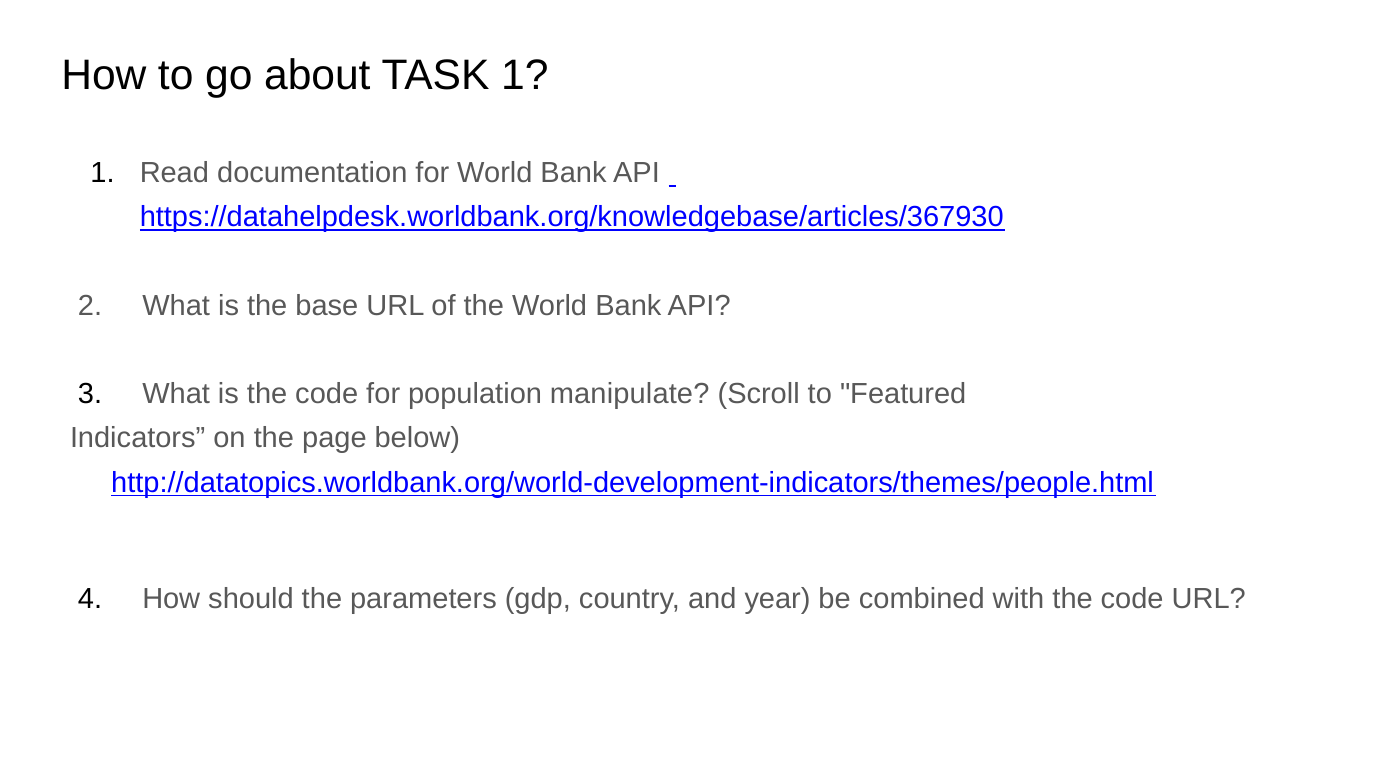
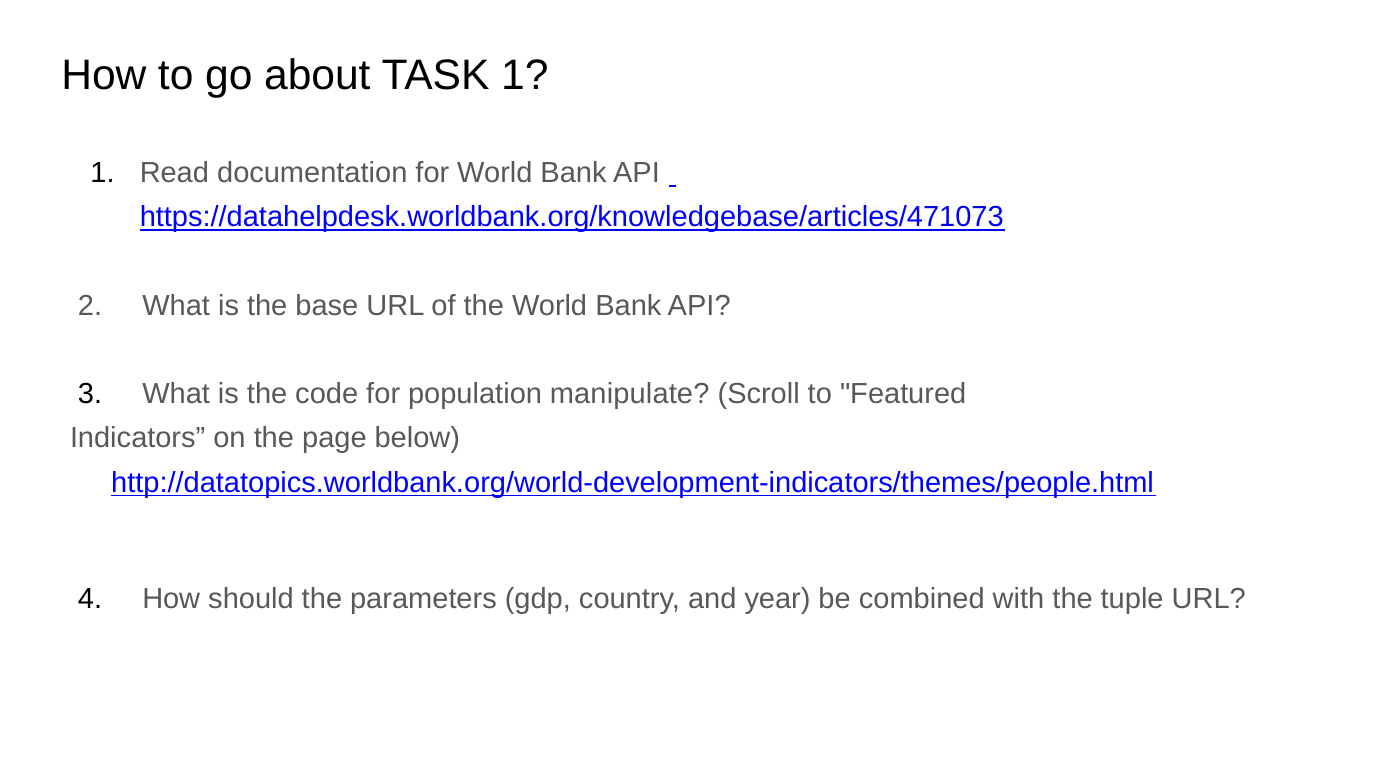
https://datahelpdesk.worldbank.org/knowledgebase/articles/367930: https://datahelpdesk.worldbank.org/knowledgebase/articles/367930 -> https://datahelpdesk.worldbank.org/knowledgebase/articles/471073
with the code: code -> tuple
